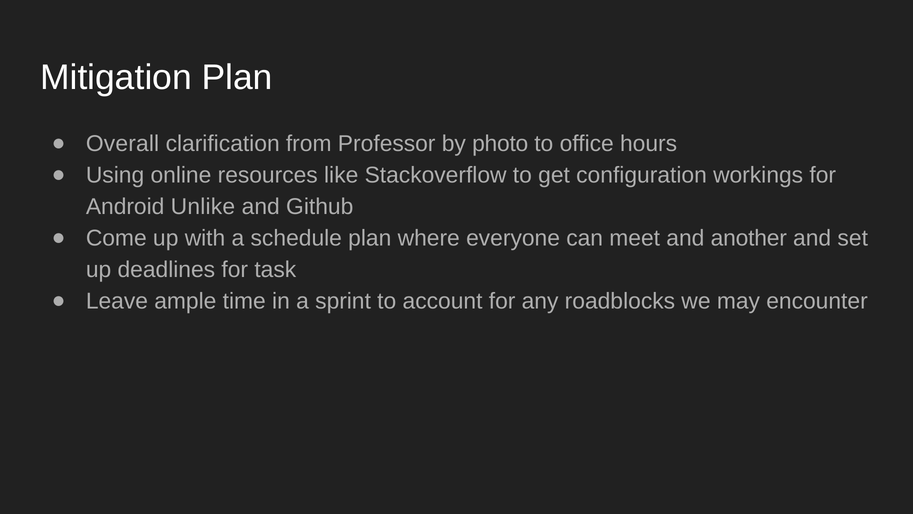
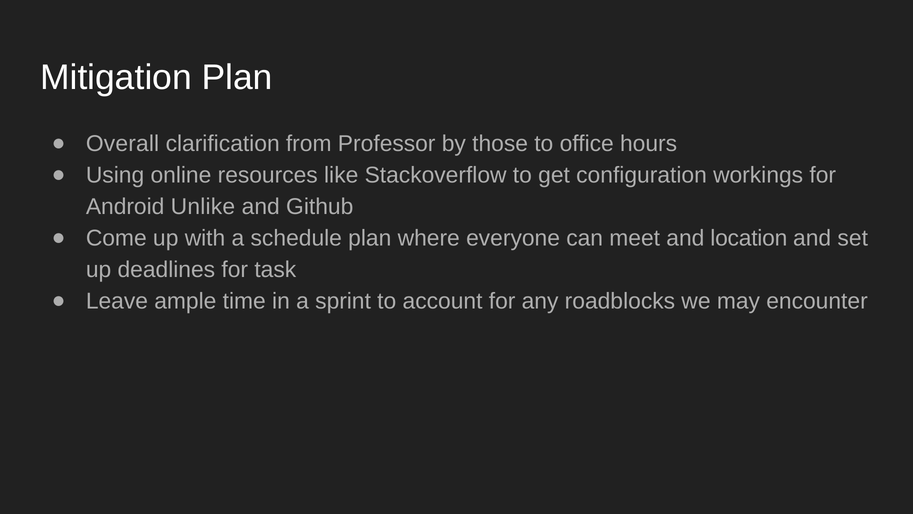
photo: photo -> those
another: another -> location
